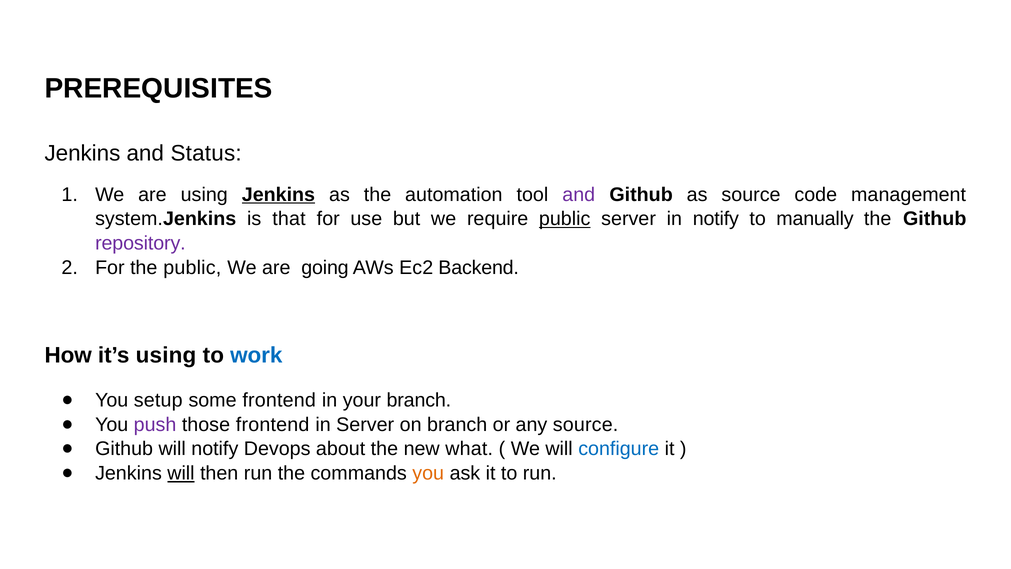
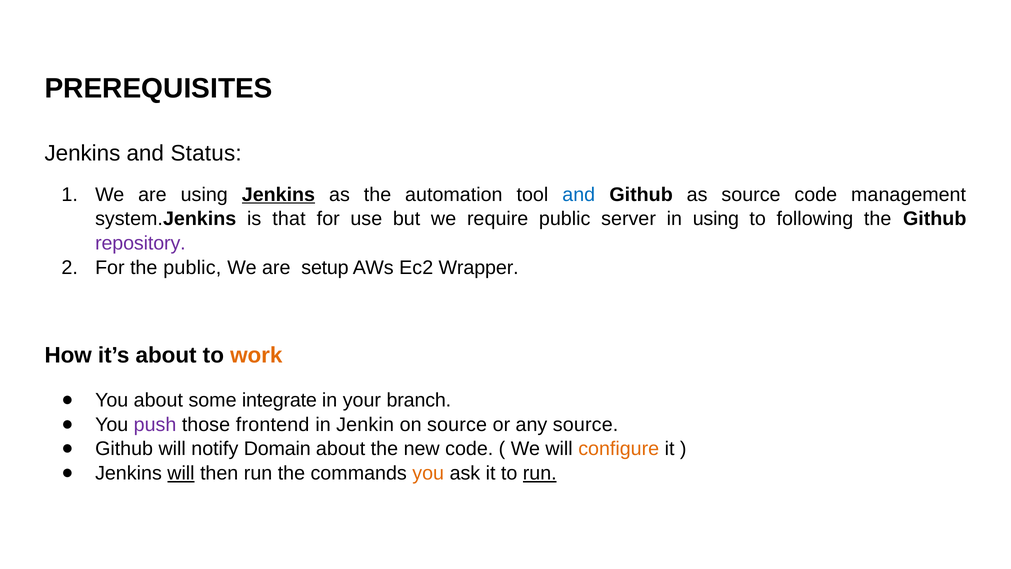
and at (579, 194) colour: purple -> blue
public at (565, 219) underline: present -> none
in notify: notify -> using
manually: manually -> following
going: going -> setup
Backend: Backend -> Wrapper
it’s using: using -> about
work colour: blue -> orange
You setup: setup -> about
some frontend: frontend -> integrate
in Server: Server -> Jenkin
on branch: branch -> source
Devops: Devops -> Domain
new what: what -> code
configure colour: blue -> orange
run at (540, 473) underline: none -> present
